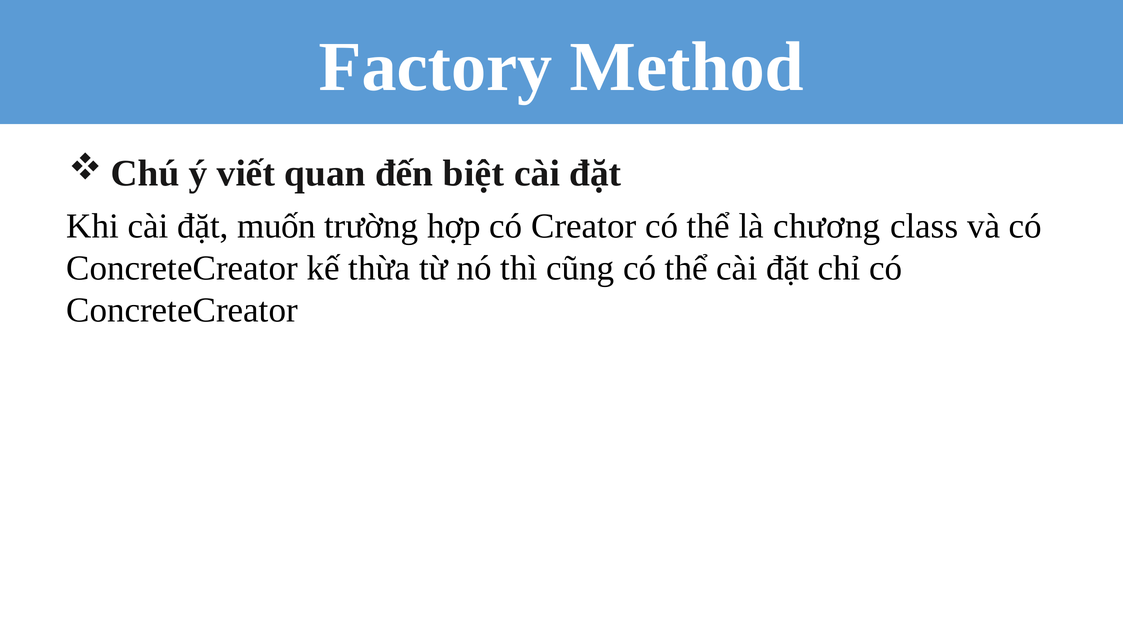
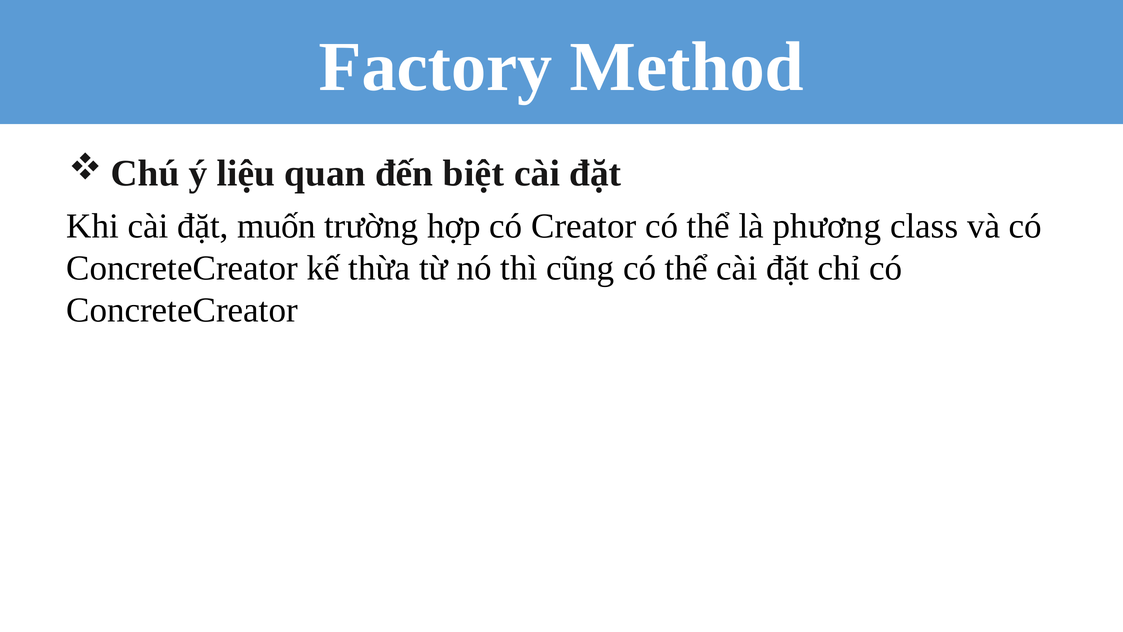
viết: viết -> liệu
chương: chương -> phương
